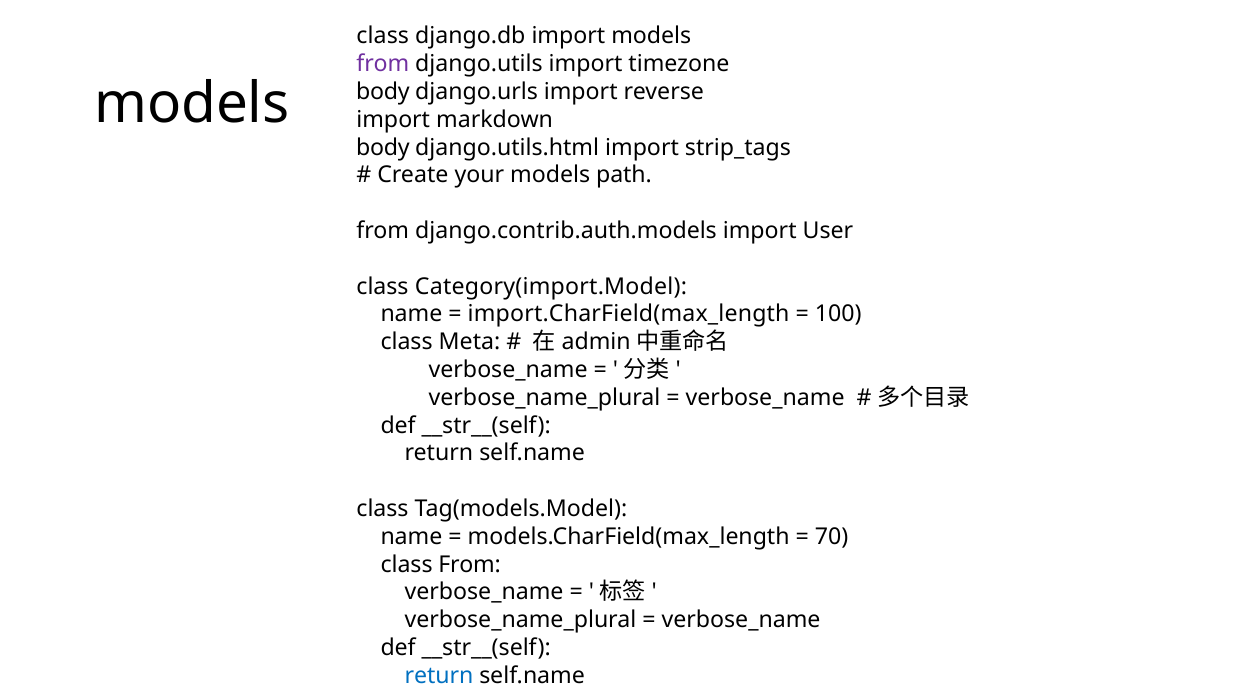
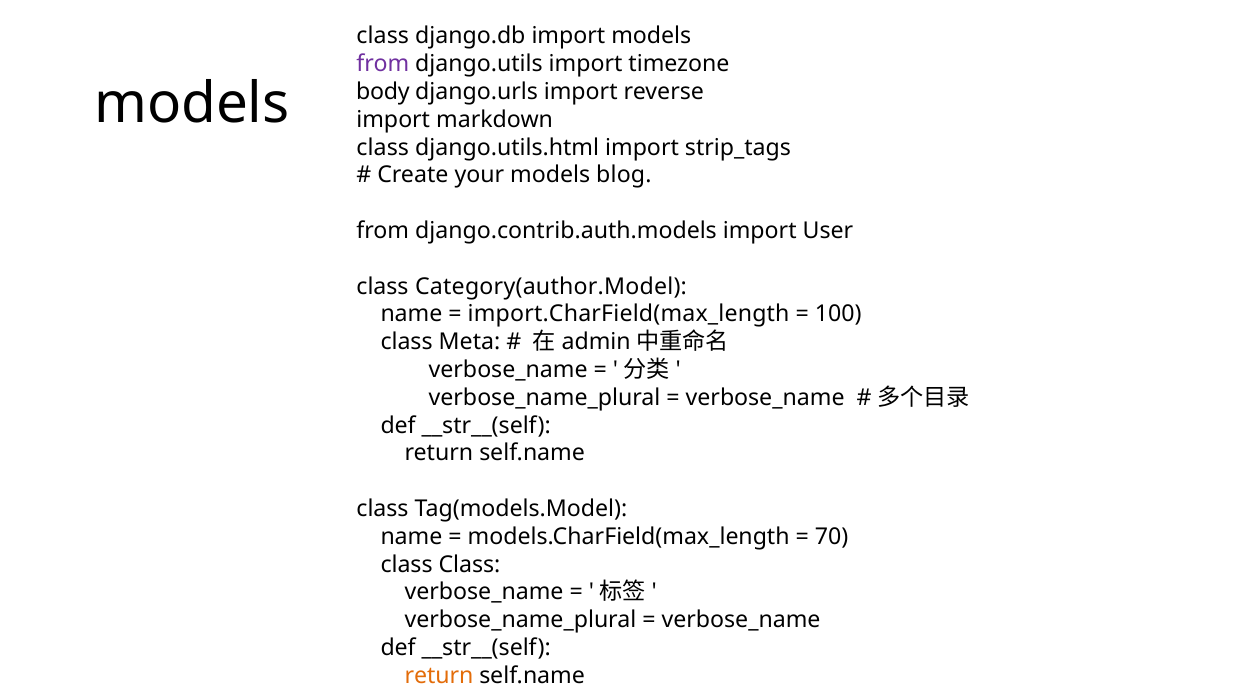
body at (383, 147): body -> class
path: path -> blog
Category(import.Model: Category(import.Model -> Category(author.Model
class From: From -> Class
return at (439, 675) colour: blue -> orange
